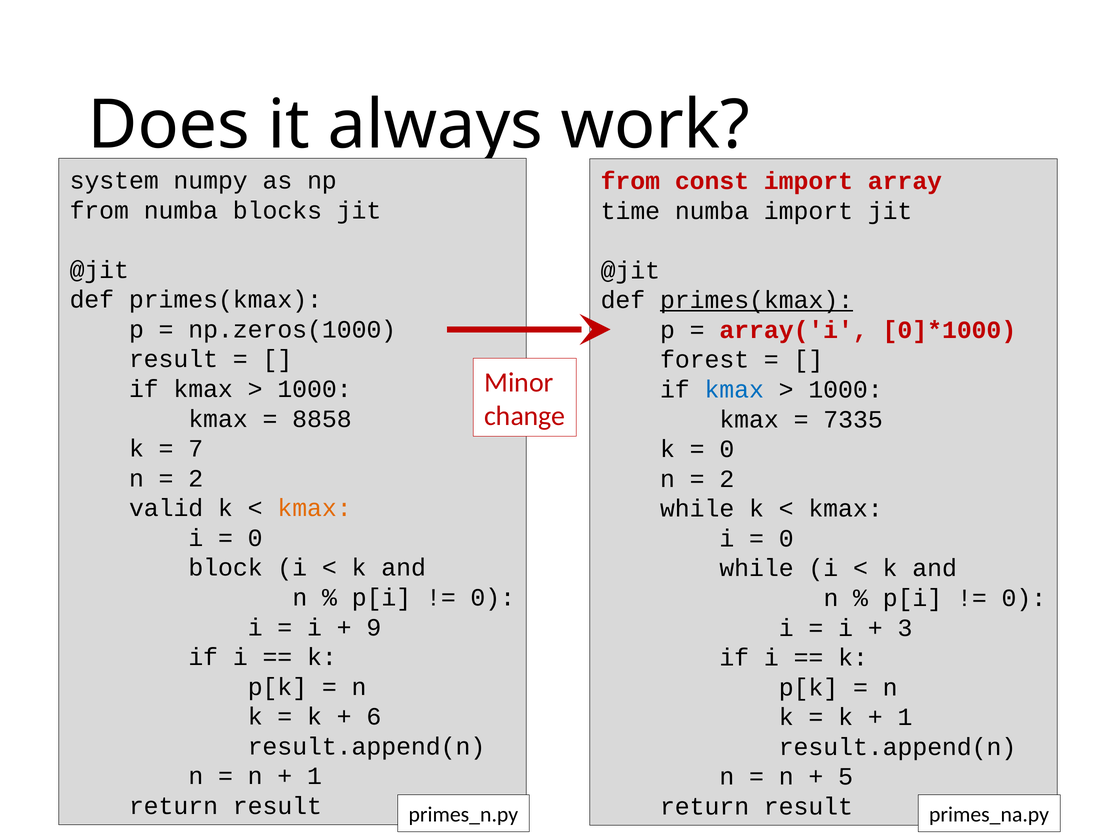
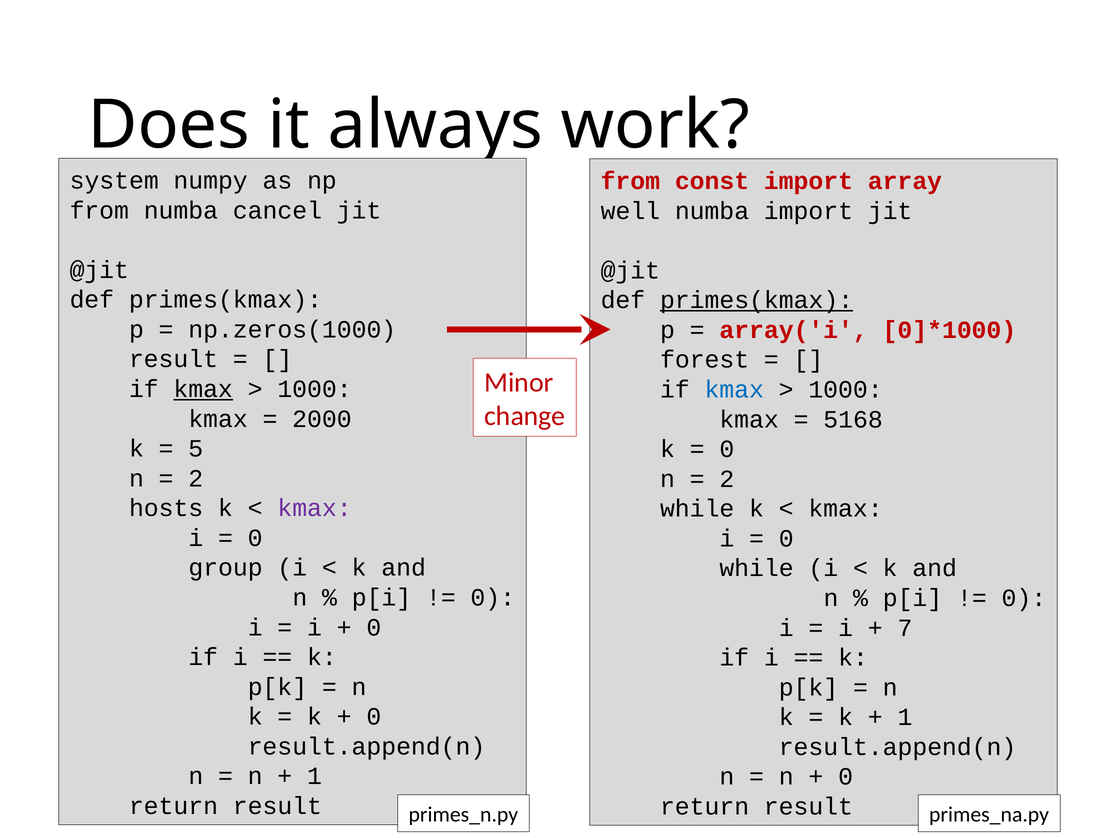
blocks: blocks -> cancel
time: time -> well
kmax at (203, 389) underline: none -> present
8858: 8858 -> 2000
7335: 7335 -> 5168
7: 7 -> 5
valid: valid -> hosts
kmax at (315, 508) colour: orange -> purple
block: block -> group
9 at (374, 627): 9 -> 0
3: 3 -> 7
6 at (374, 716): 6 -> 0
5 at (846, 776): 5 -> 0
